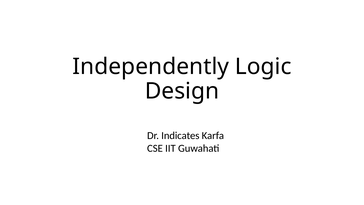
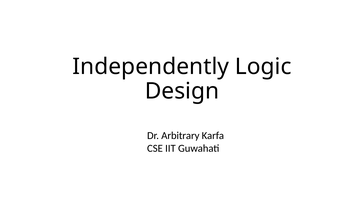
Indicates: Indicates -> Arbitrary
